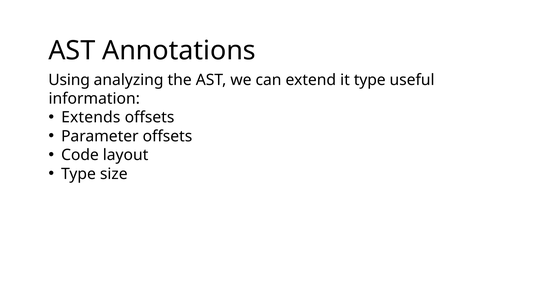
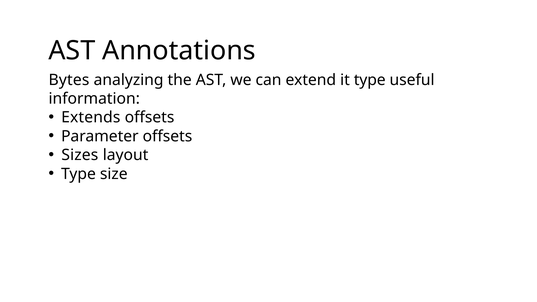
Using: Using -> Bytes
Code: Code -> Sizes
